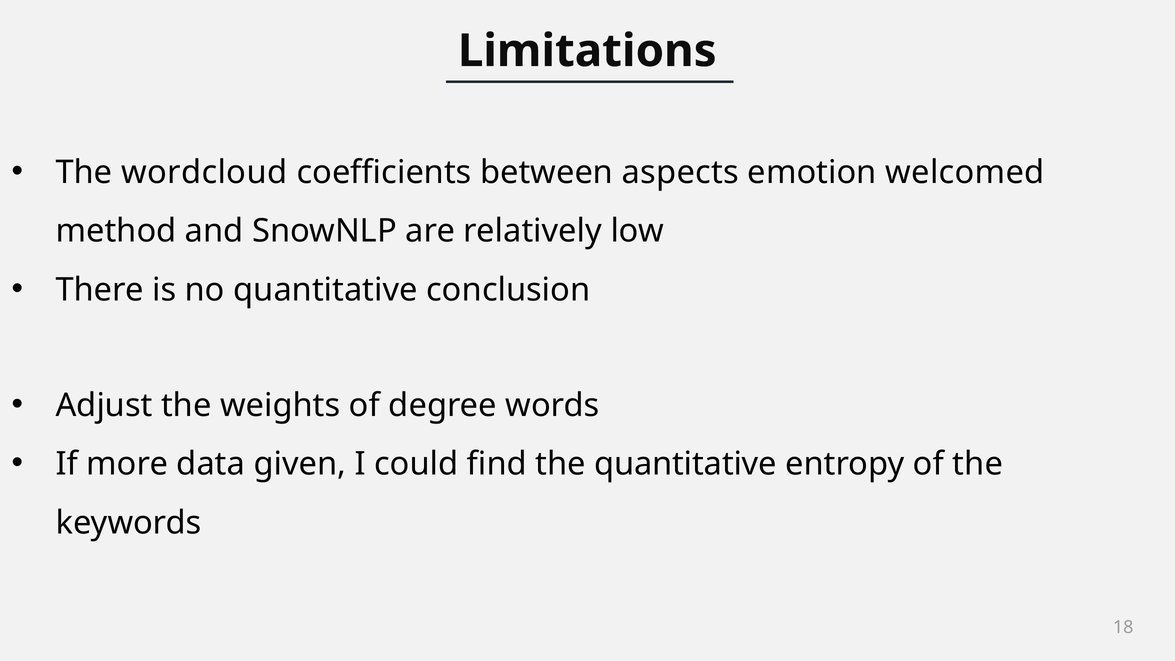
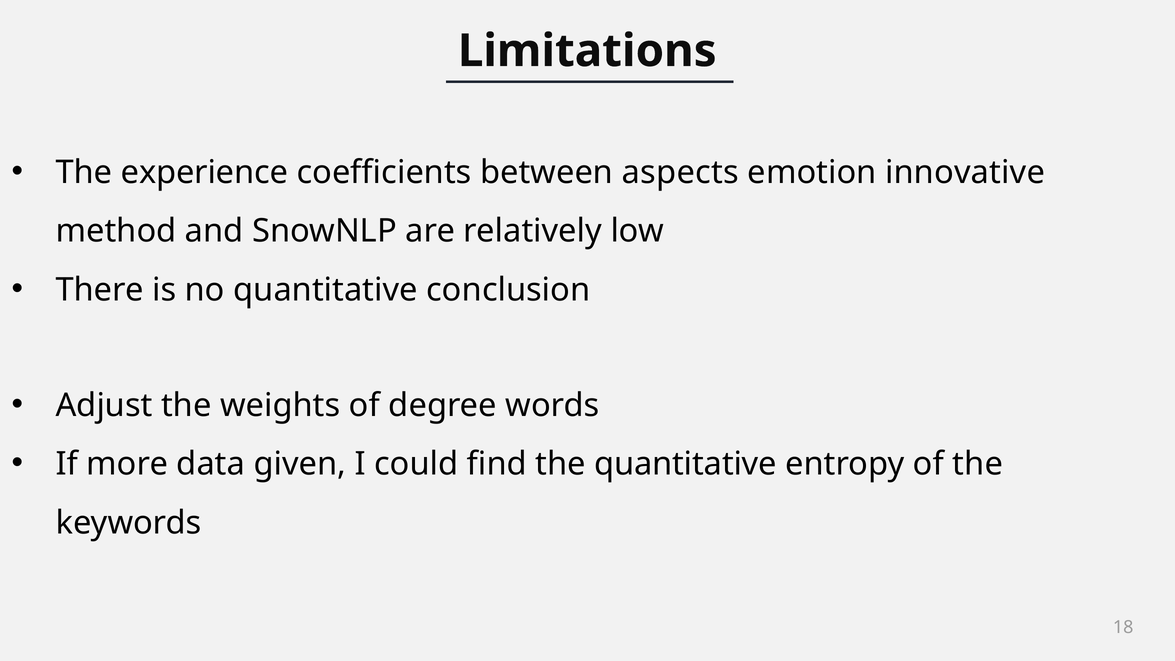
wordcloud: wordcloud -> experience
welcomed: welcomed -> innovative
